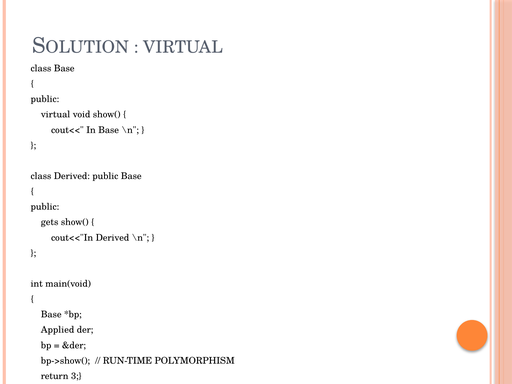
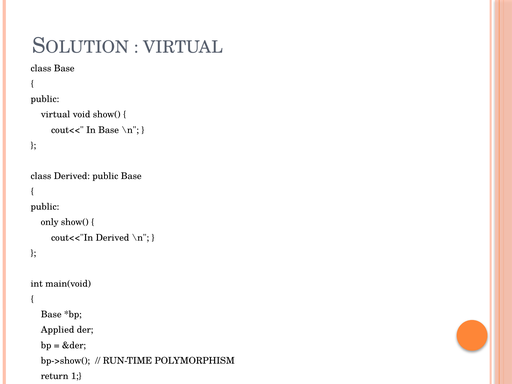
gets: gets -> only
3: 3 -> 1
